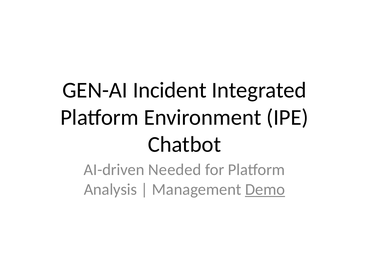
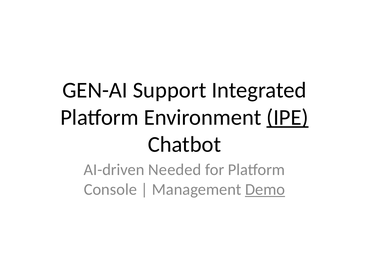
Incident: Incident -> Support
IPE underline: none -> present
Analysis: Analysis -> Console
